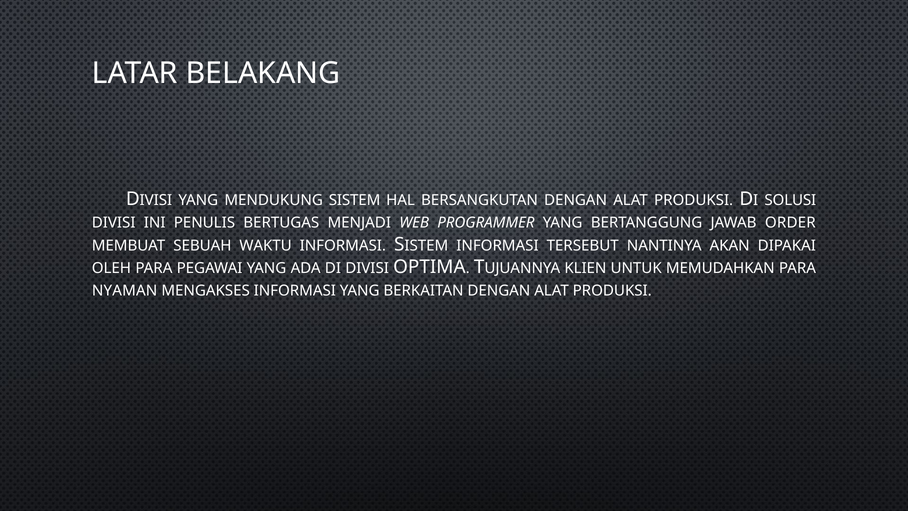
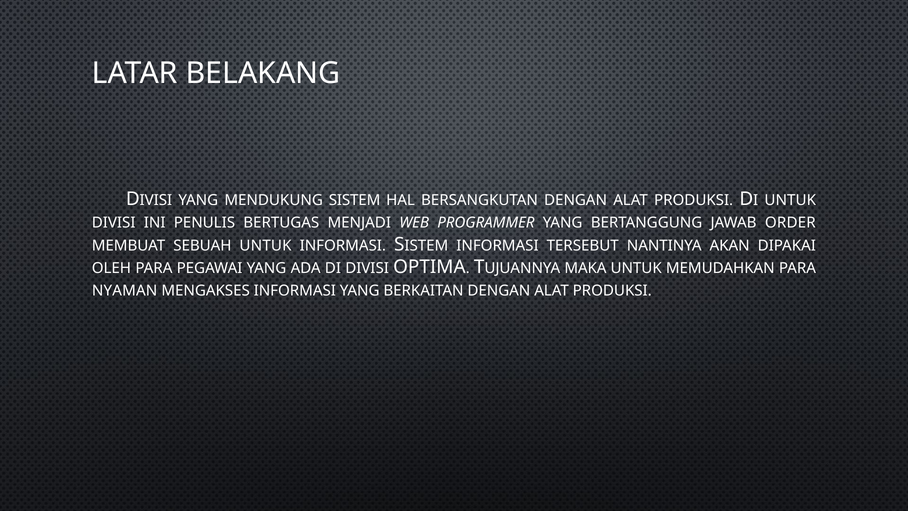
SOLUSI at (790, 200): SOLUSI -> UNTUK
SEBUAH WAKTU: WAKTU -> UNTUK
KLIEN: KLIEN -> MAKA
